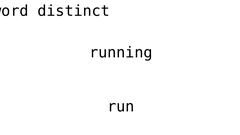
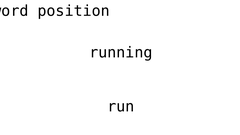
distinct: distinct -> position
